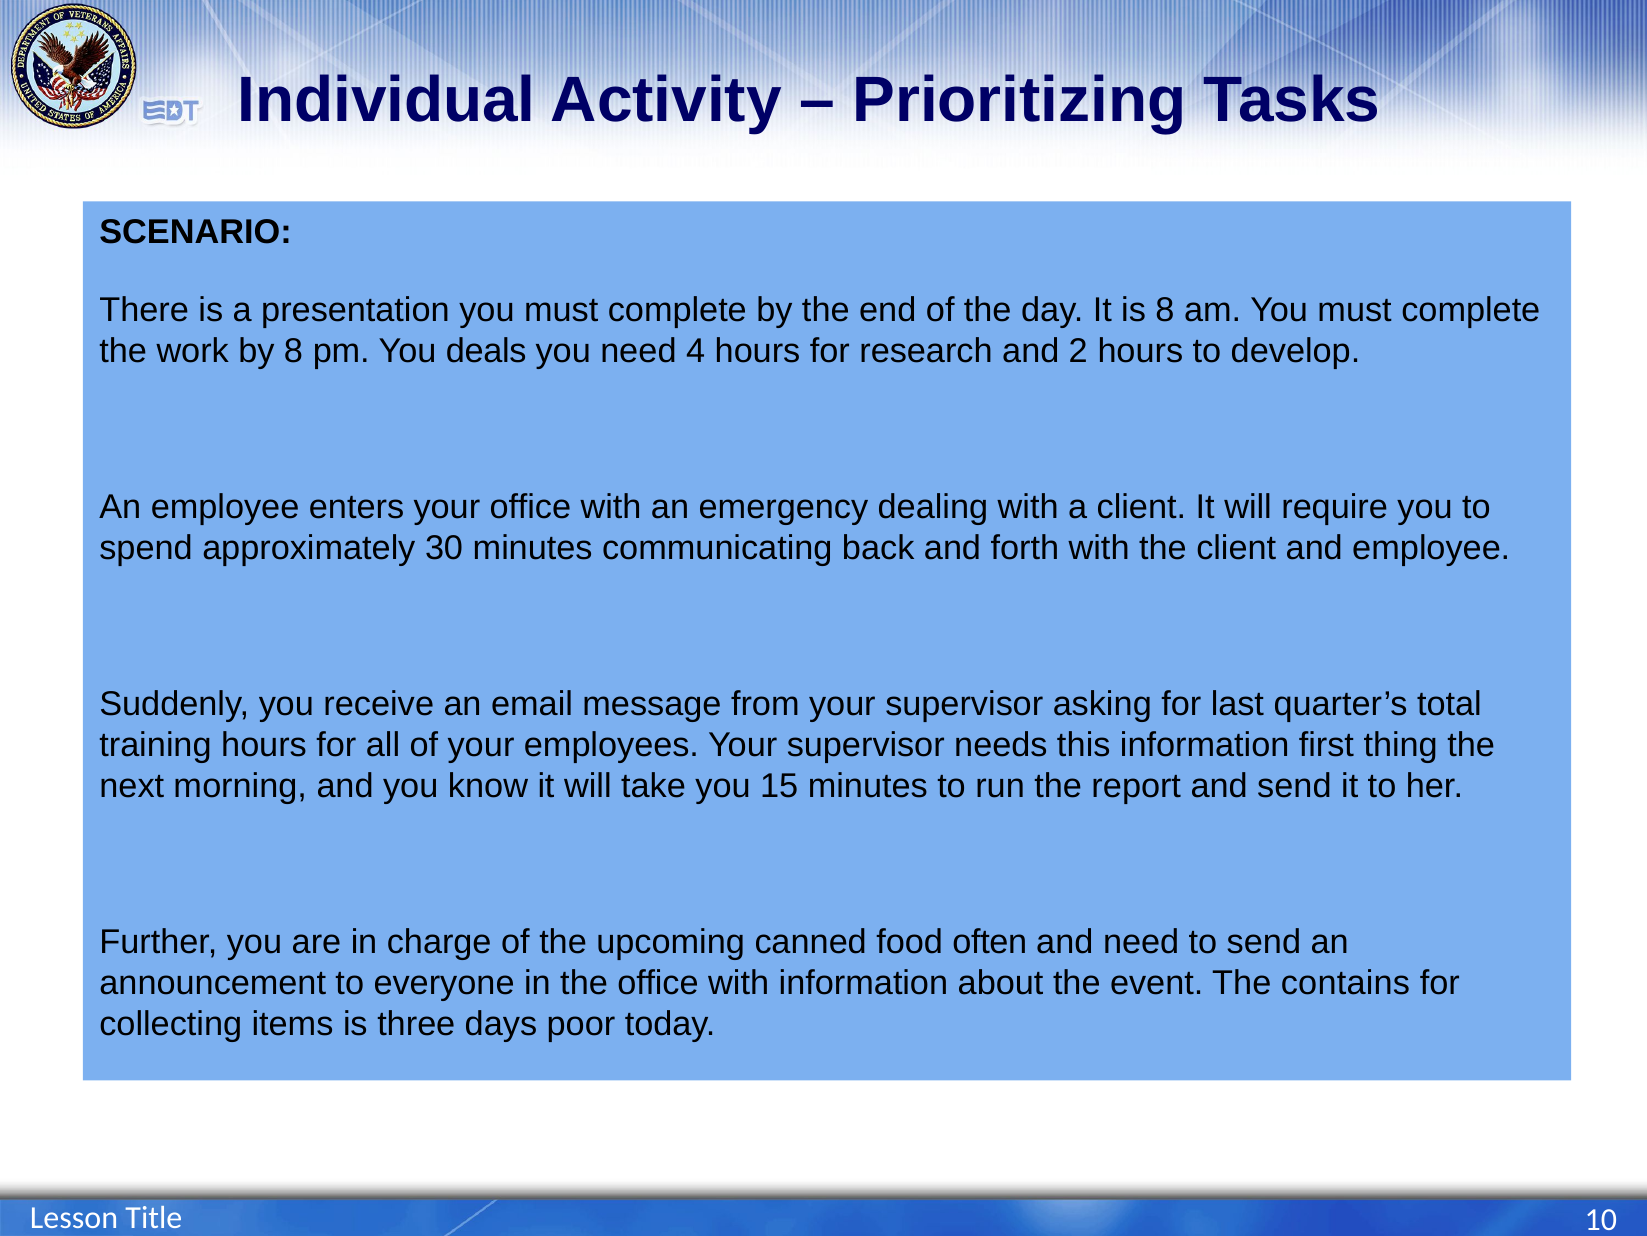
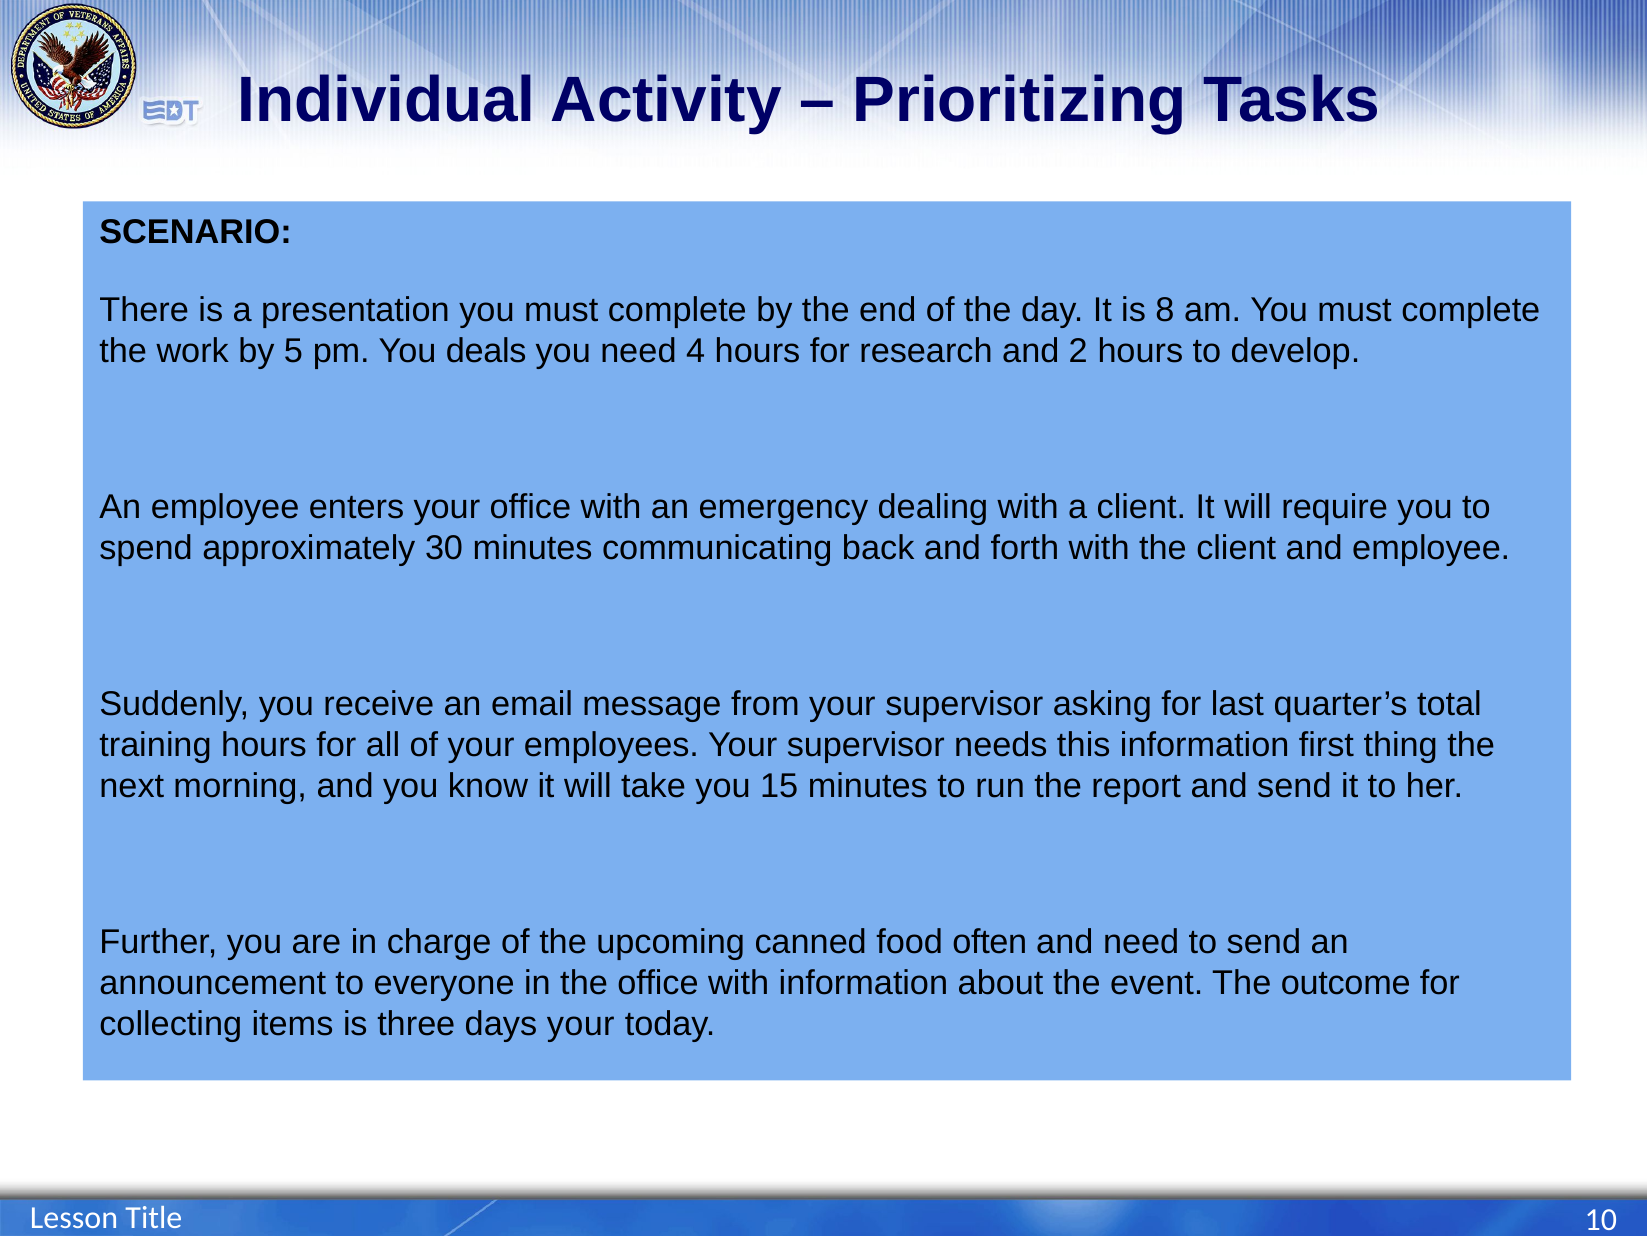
by 8: 8 -> 5
contains: contains -> outcome
days poor: poor -> your
